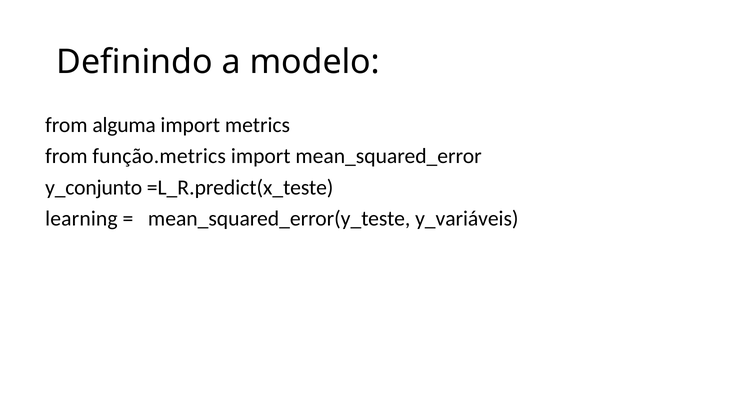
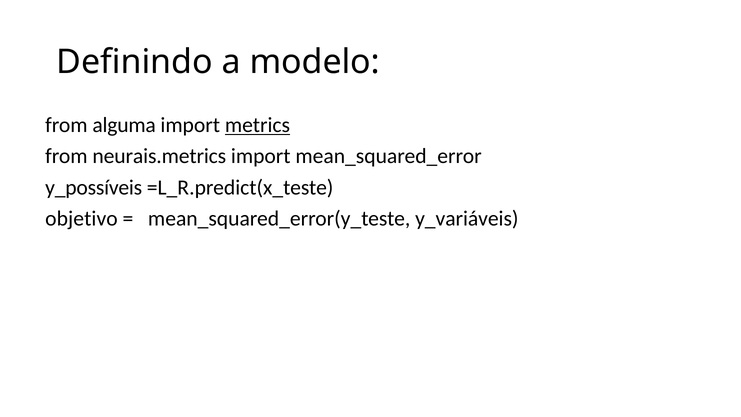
metrics underline: none -> present
função.metrics: função.metrics -> neurais.metrics
y_conjunto: y_conjunto -> y_possíveis
learning: learning -> objetivo
